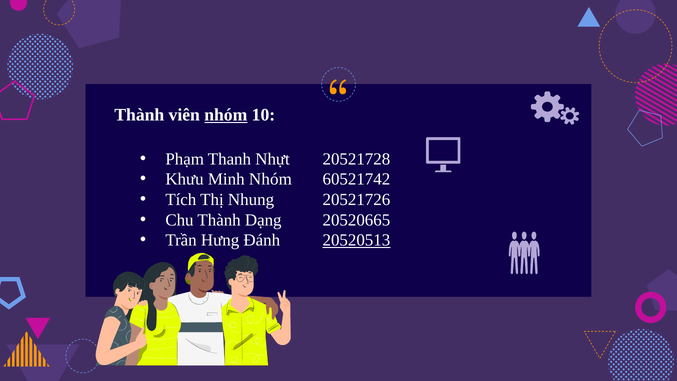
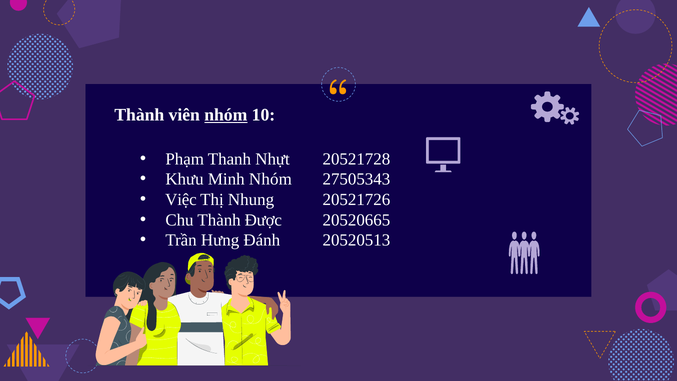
60521742: 60521742 -> 27505343
Tích: Tích -> Việc
Dạng: Dạng -> Được
20520513 underline: present -> none
